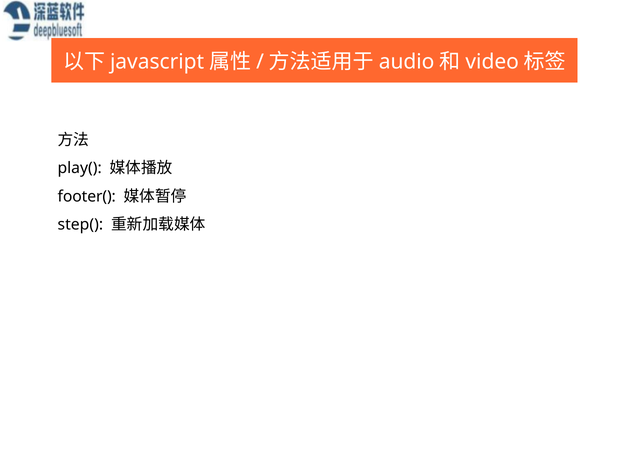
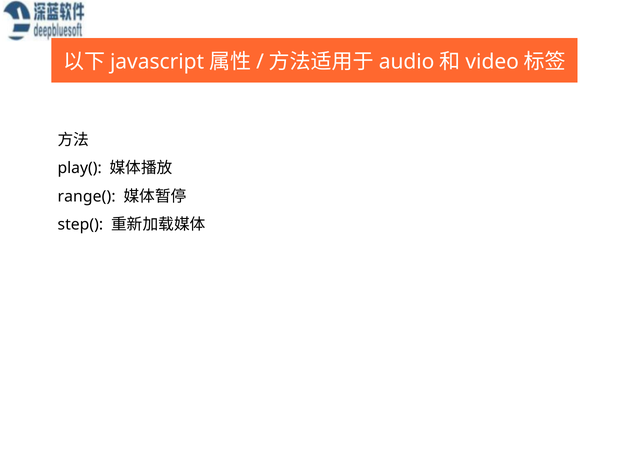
footer(: footer( -> range(
